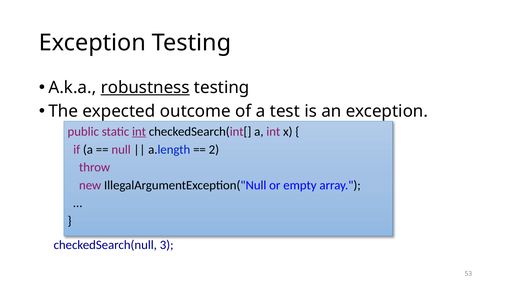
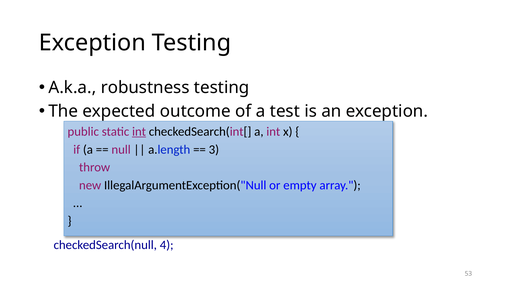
robustness underline: present -> none
2: 2 -> 3
3: 3 -> 4
